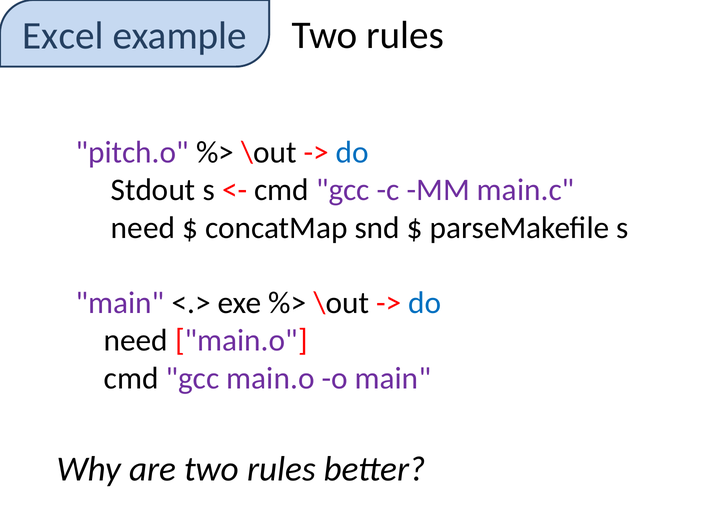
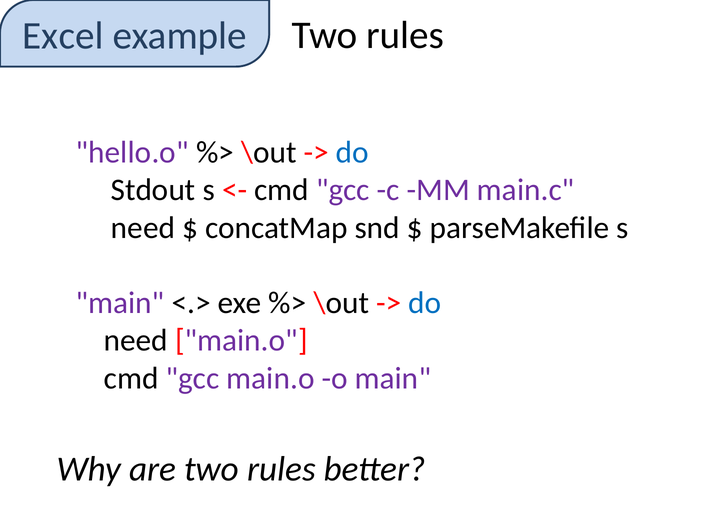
pitch.o: pitch.o -> hello.o
